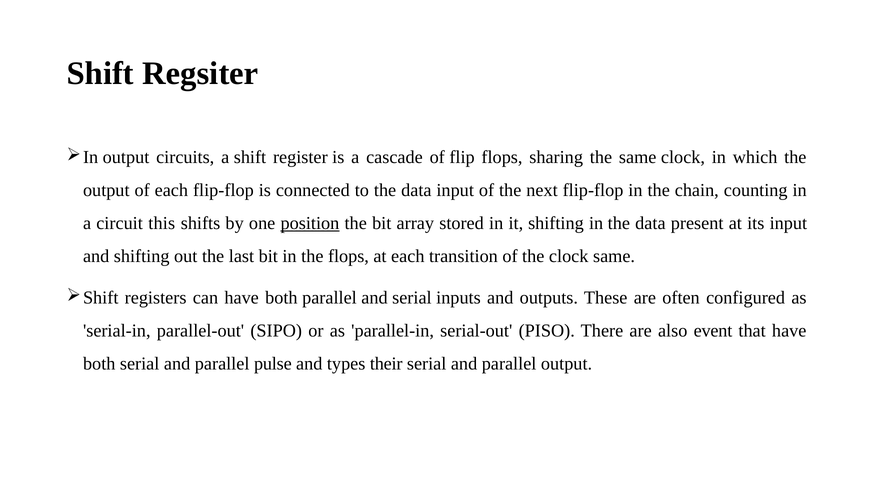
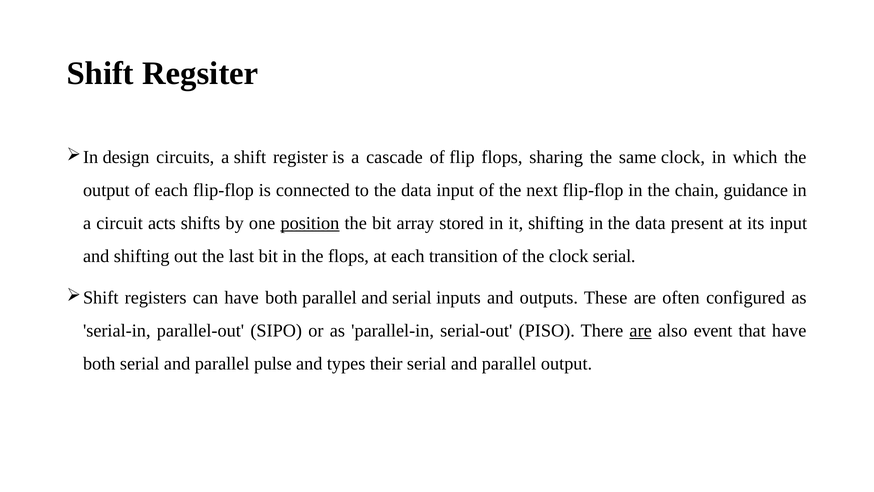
output at (126, 157): output -> design
counting: counting -> guidance
this: this -> acts
clock same: same -> serial
are at (641, 331) underline: none -> present
